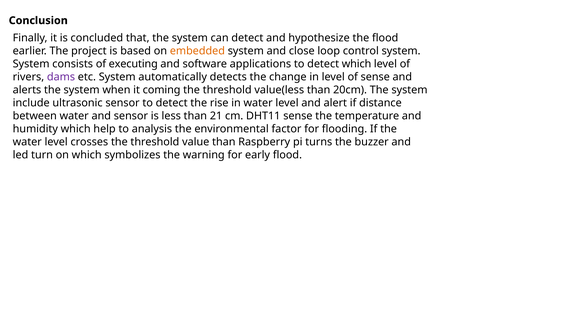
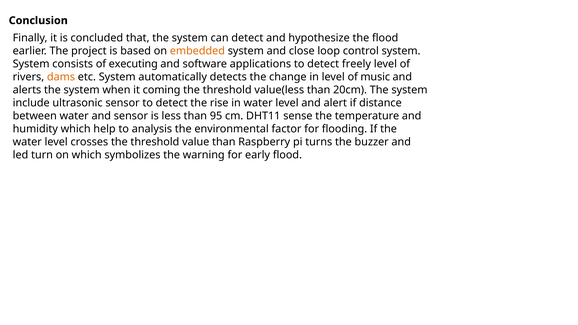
detect which: which -> freely
dams colour: purple -> orange
of sense: sense -> music
21: 21 -> 95
